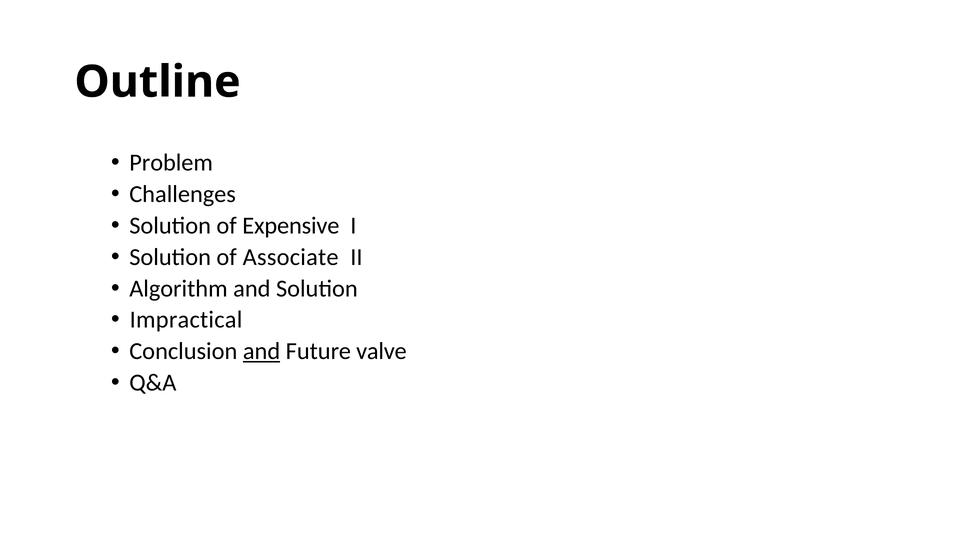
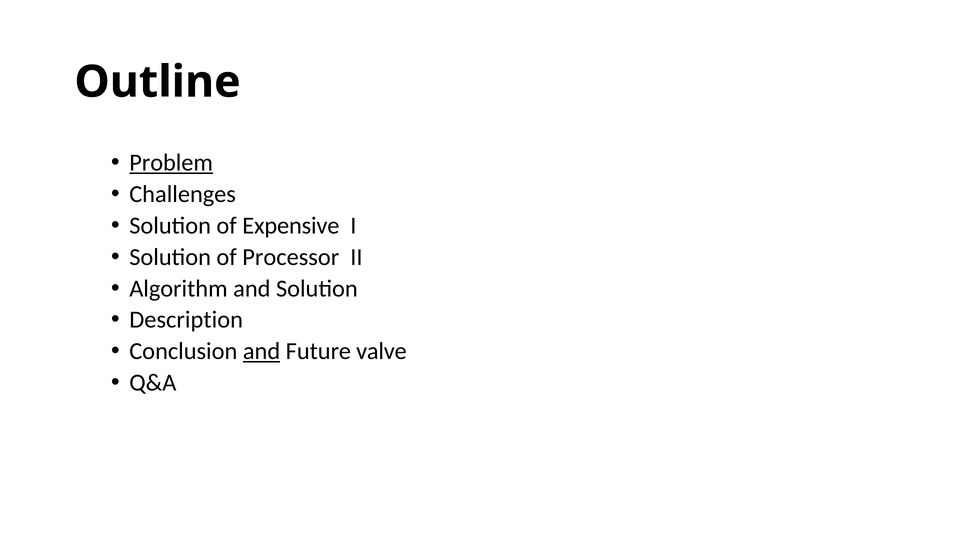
Problem underline: none -> present
Associate: Associate -> Processor
Impractical: Impractical -> Description
